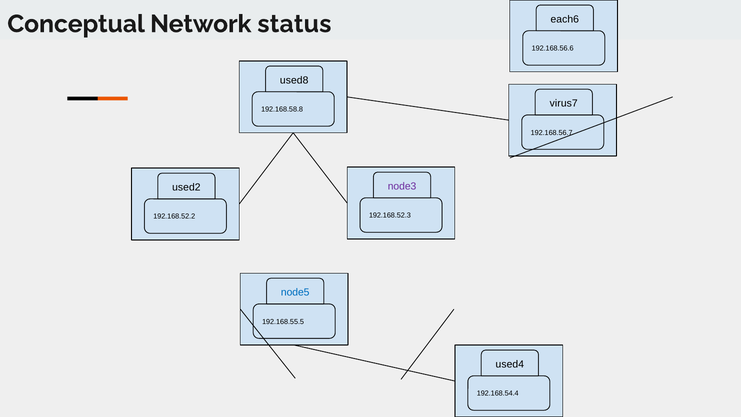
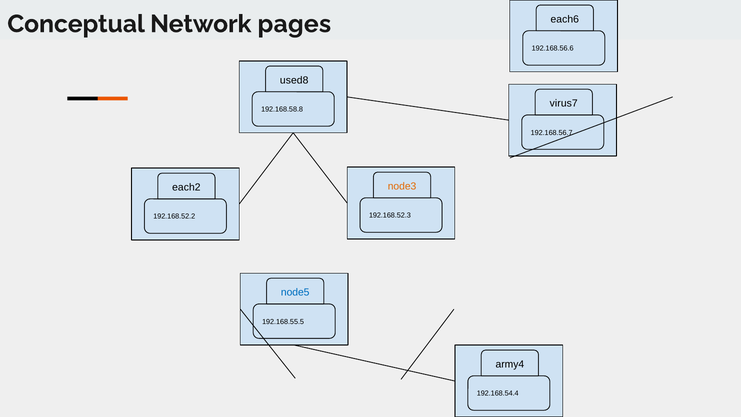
status: status -> pages
node3 colour: purple -> orange
used2: used2 -> each2
used4: used4 -> army4
